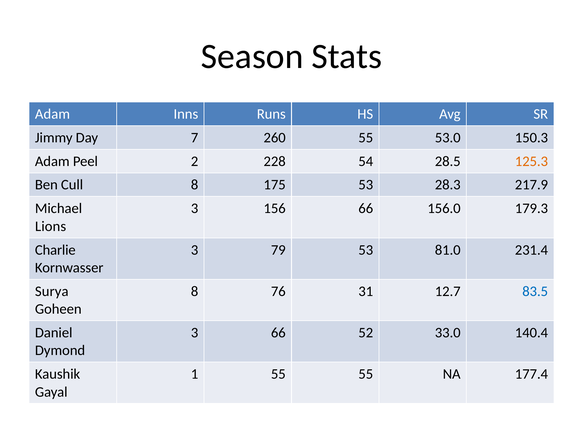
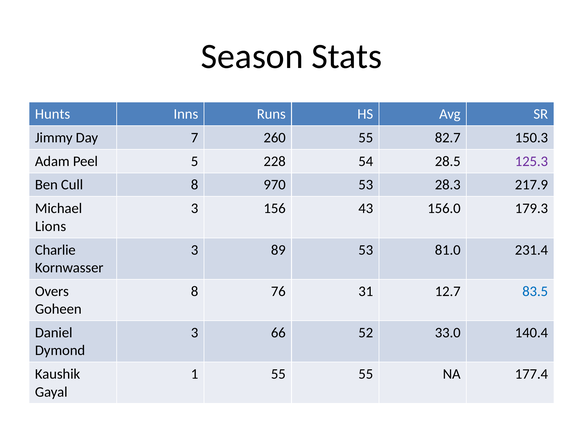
Adam at (53, 114): Adam -> Hunts
53.0: 53.0 -> 82.7
2: 2 -> 5
125.3 colour: orange -> purple
175: 175 -> 970
156 66: 66 -> 43
79: 79 -> 89
Surya: Surya -> Overs
